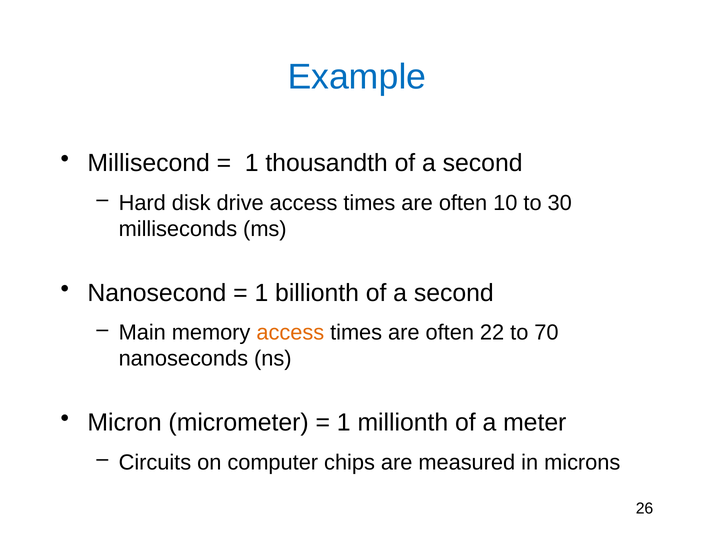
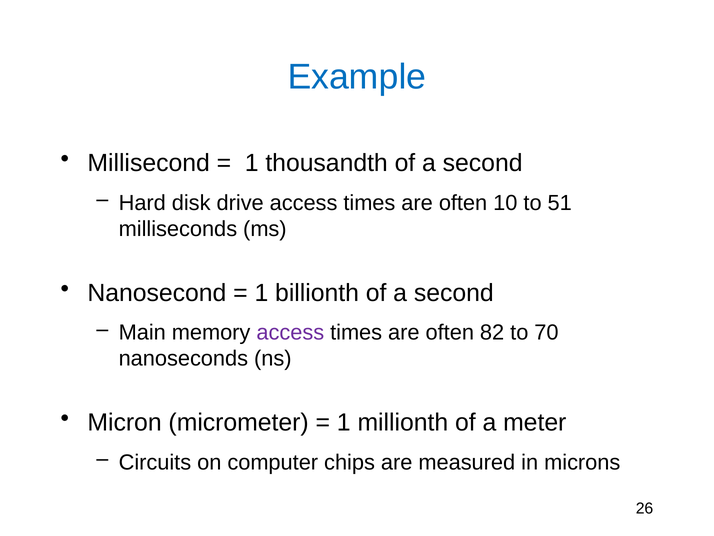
30: 30 -> 51
access at (290, 332) colour: orange -> purple
22: 22 -> 82
